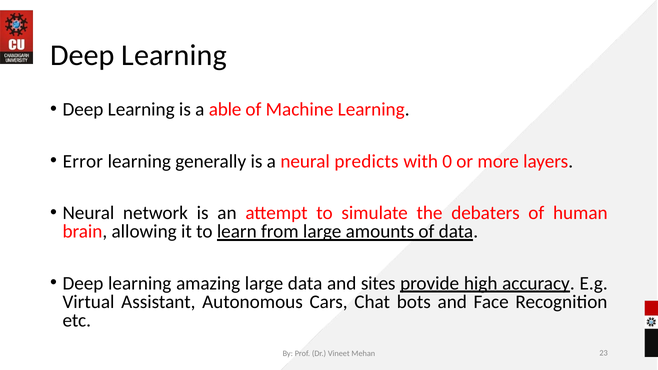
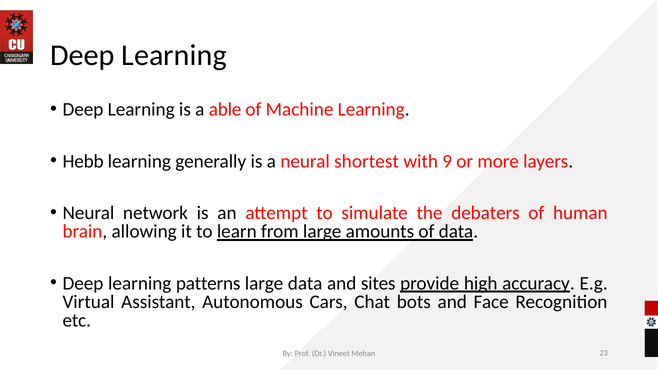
Error: Error -> Hebb
predicts: predicts -> shortest
0: 0 -> 9
amazing: amazing -> patterns
